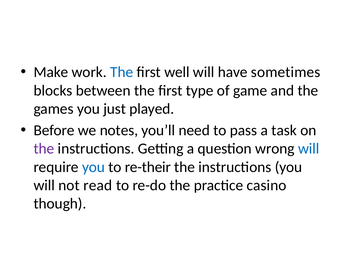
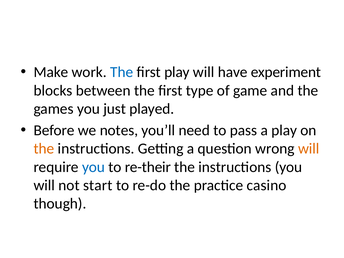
first well: well -> play
sometimes: sometimes -> experiment
a task: task -> play
the at (44, 149) colour: purple -> orange
will at (309, 149) colour: blue -> orange
read: read -> start
